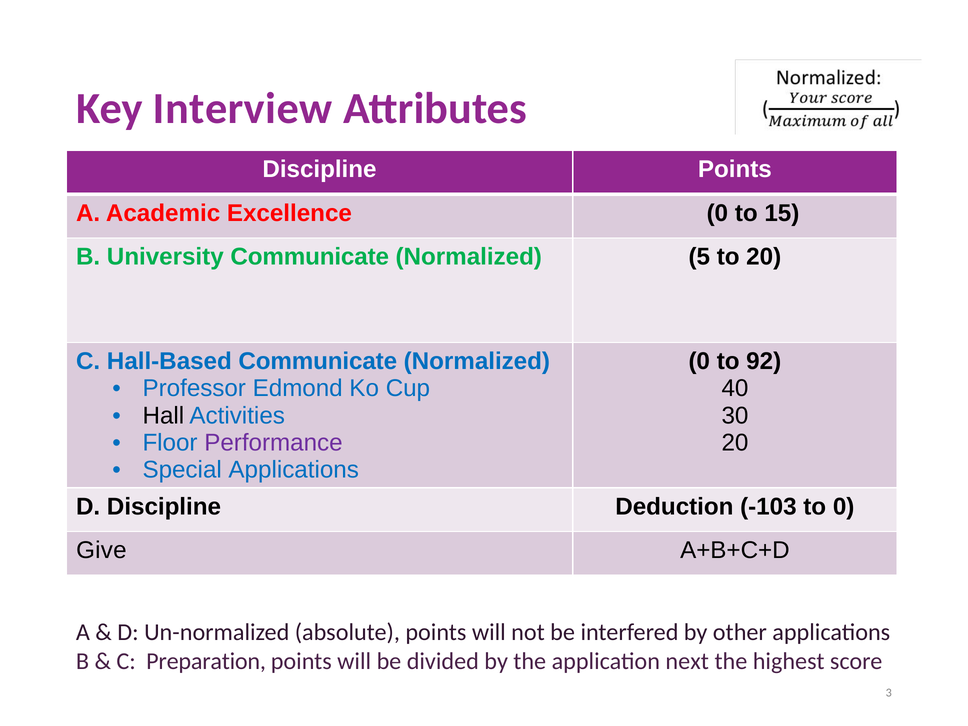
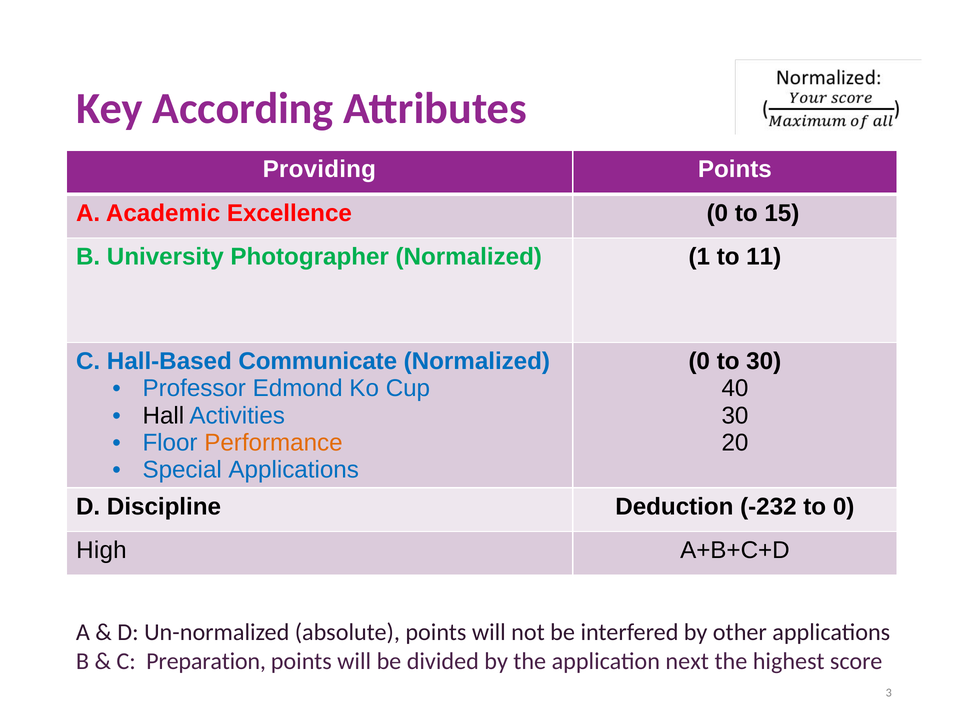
Interview: Interview -> According
Discipline at (319, 169): Discipline -> Providing
University Communicate: Communicate -> Photographer
5: 5 -> 1
to 20: 20 -> 11
to 92: 92 -> 30
Performance colour: purple -> orange
-103: -103 -> -232
Give: Give -> High
